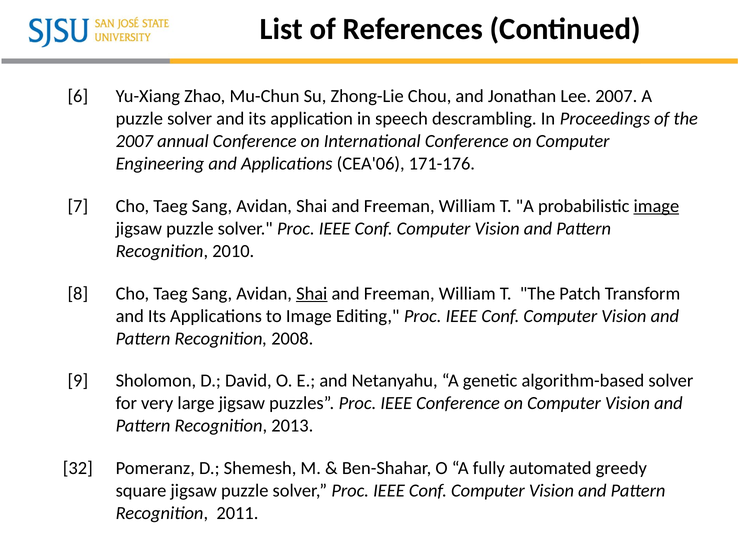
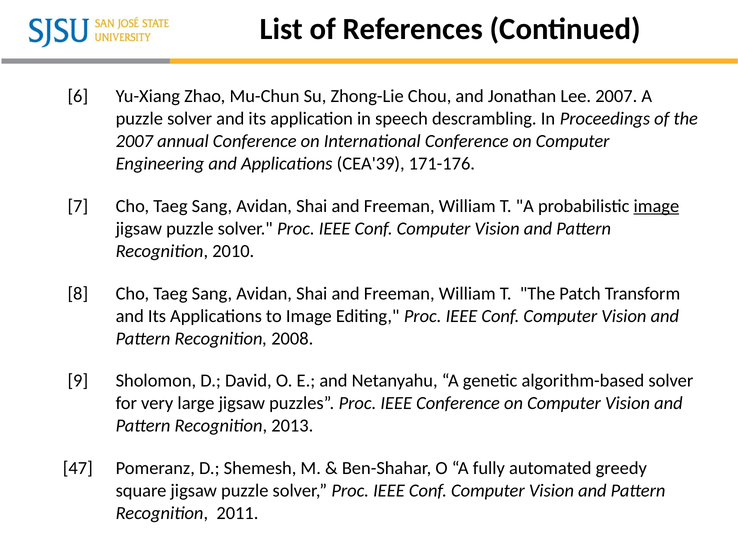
CEA'06: CEA'06 -> CEA'39
Shai at (312, 294) underline: present -> none
32: 32 -> 47
